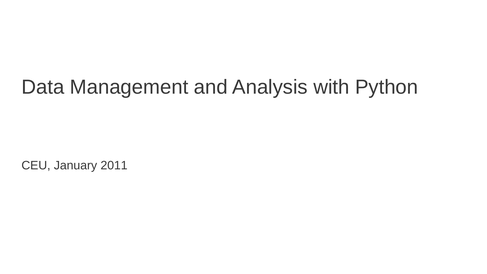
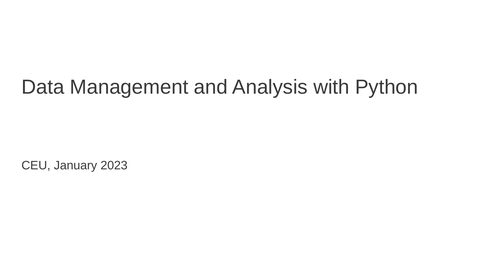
2011: 2011 -> 2023
